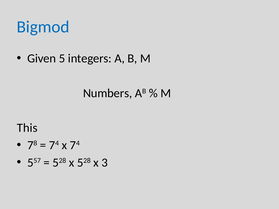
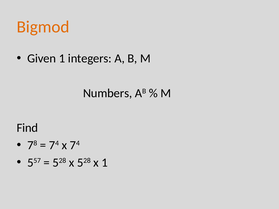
Bigmod colour: blue -> orange
Given 5: 5 -> 1
This: This -> Find
x 3: 3 -> 1
